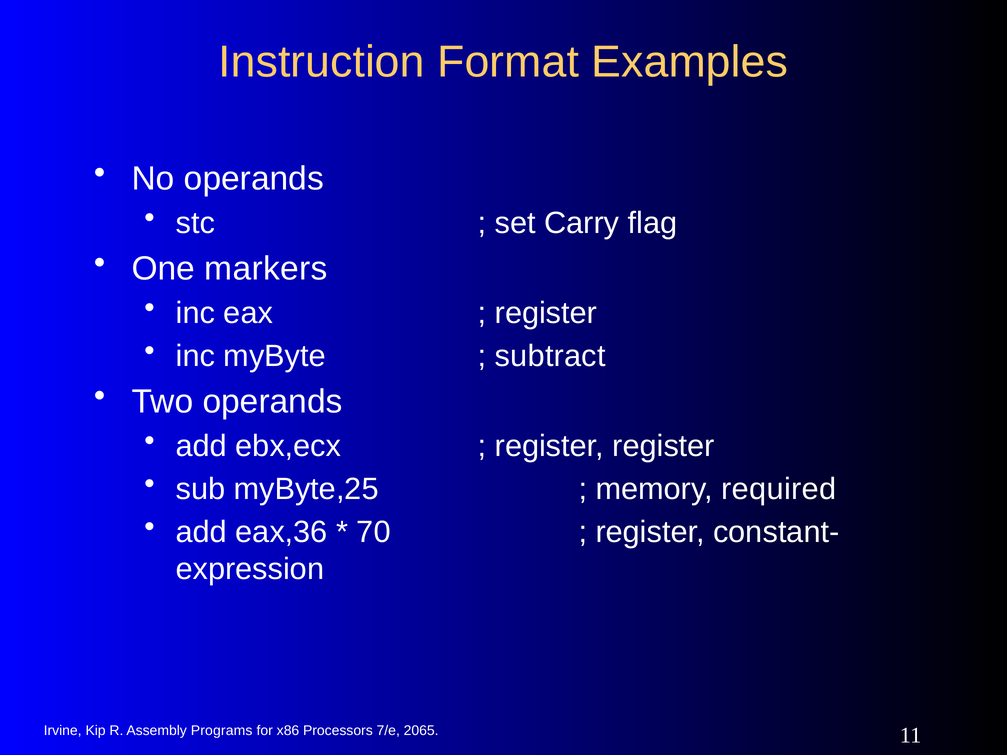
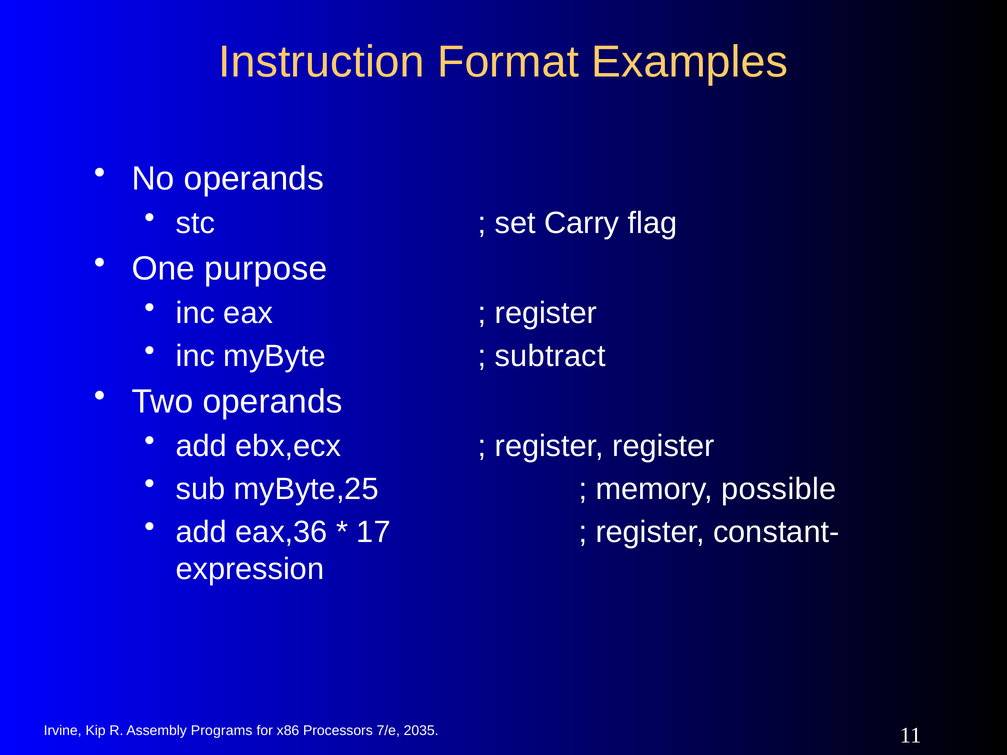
markers: markers -> purpose
required: required -> possible
70: 70 -> 17
2065: 2065 -> 2035
